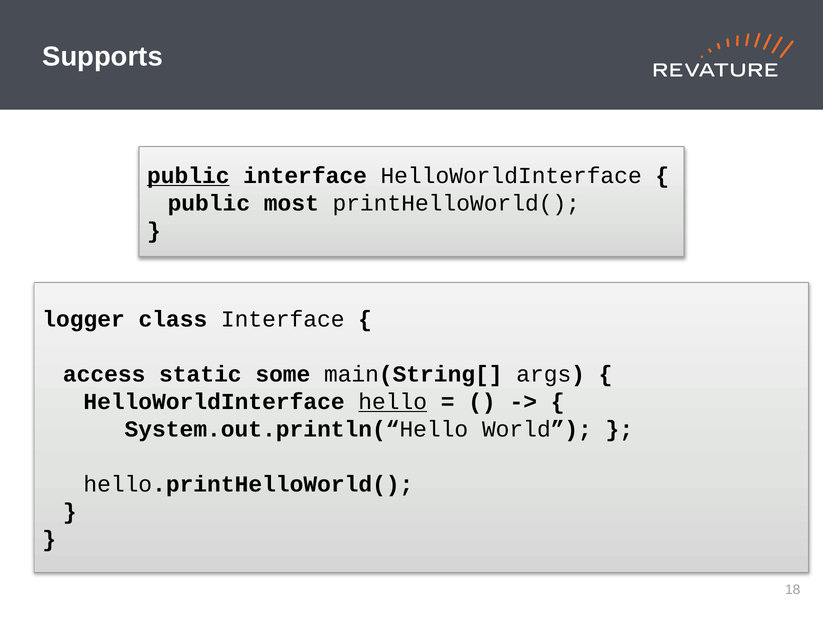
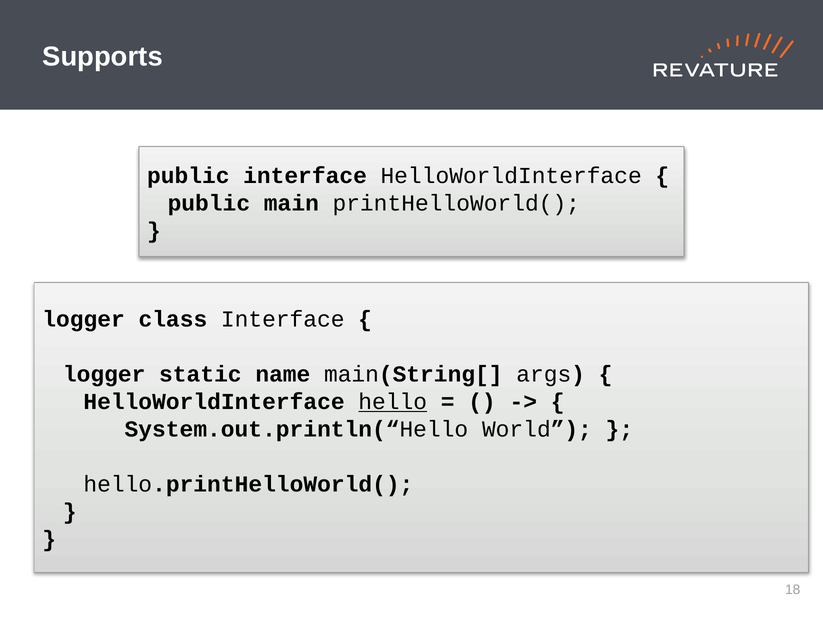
public at (188, 176) underline: present -> none
most: most -> main
access at (104, 374): access -> logger
some: some -> name
